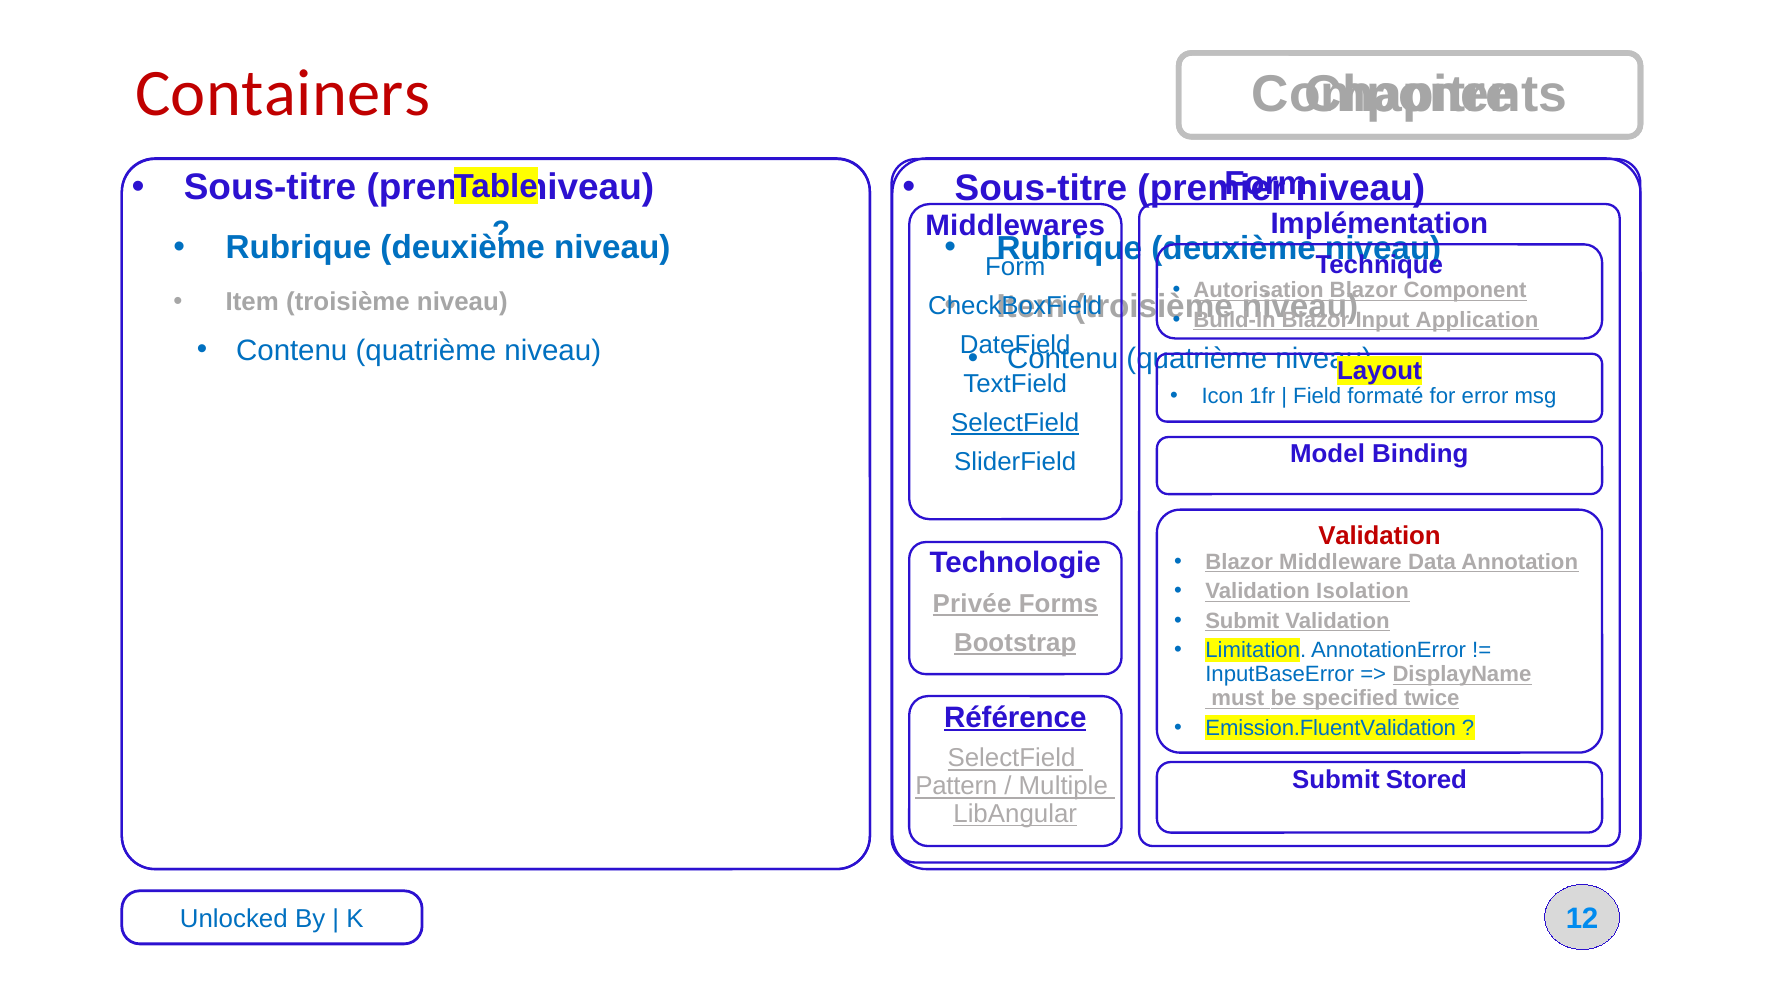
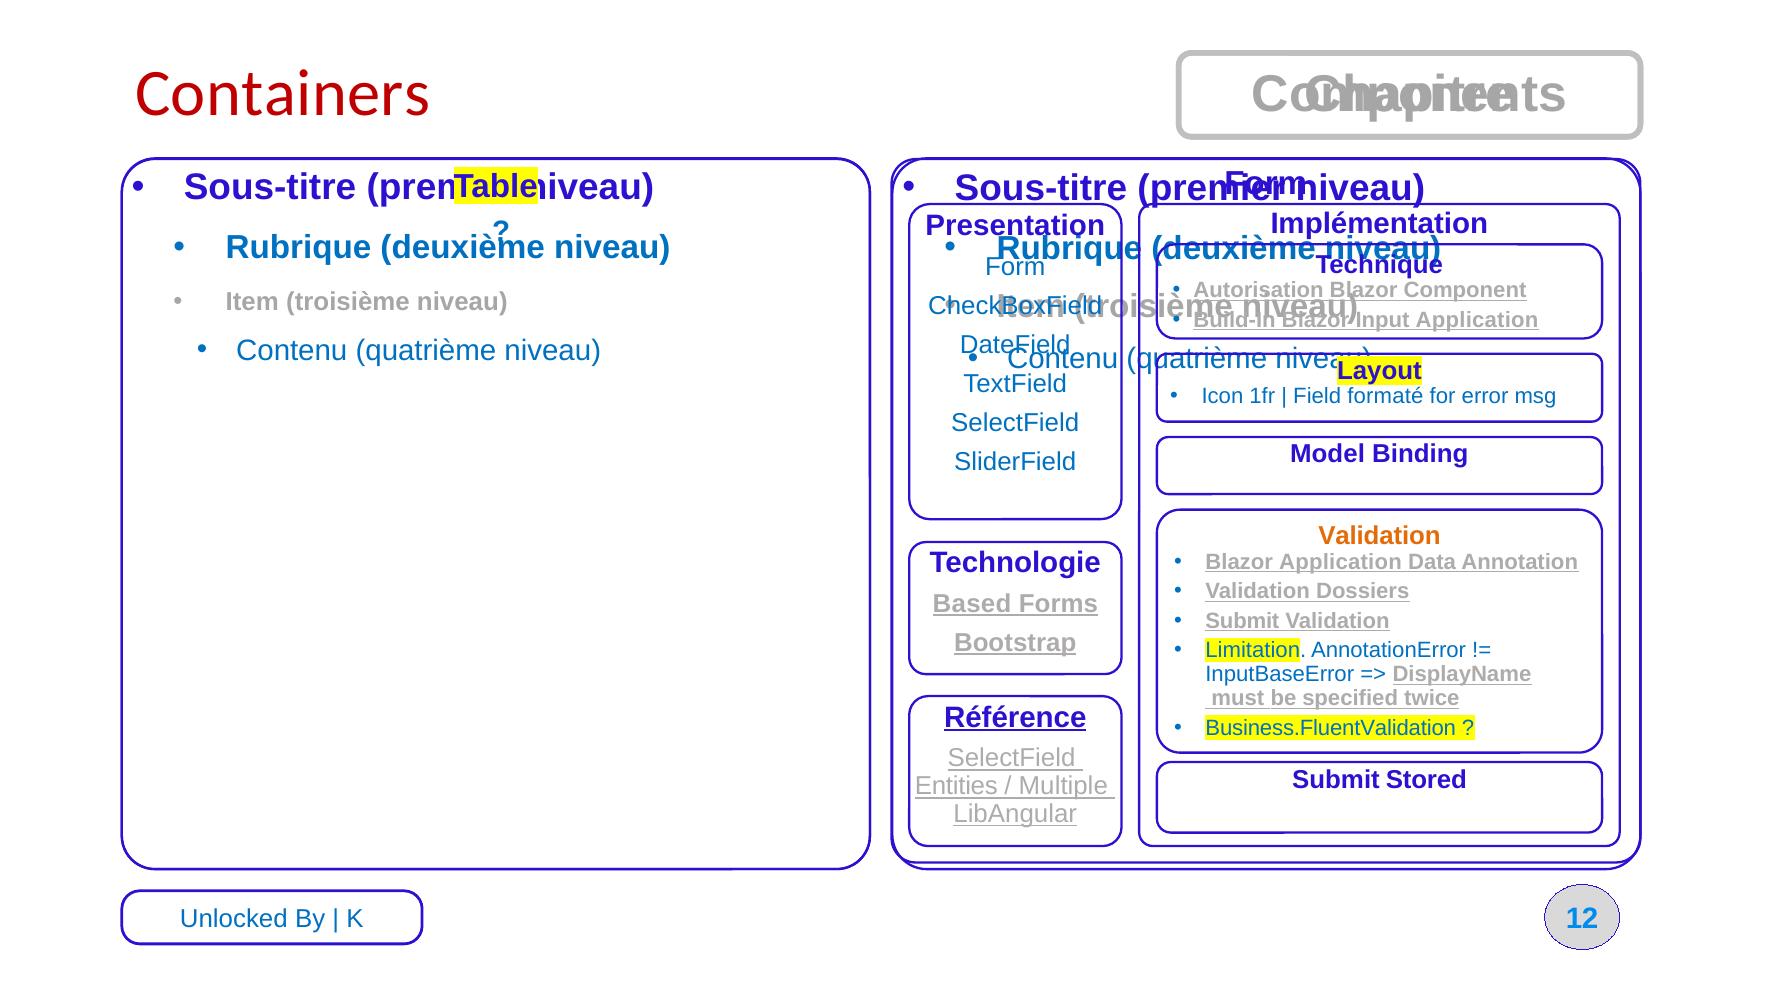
Middlewares: Middlewares -> Presentation
SelectField at (1015, 423) underline: present -> none
Validation at (1379, 536) colour: red -> orange
Blazor Middleware: Middleware -> Application
Isolation: Isolation -> Dossiers
Privée: Privée -> Based
Emission.FluentValidation: Emission.FluentValidation -> Business.FluentValidation
Pattern: Pattern -> Entities
